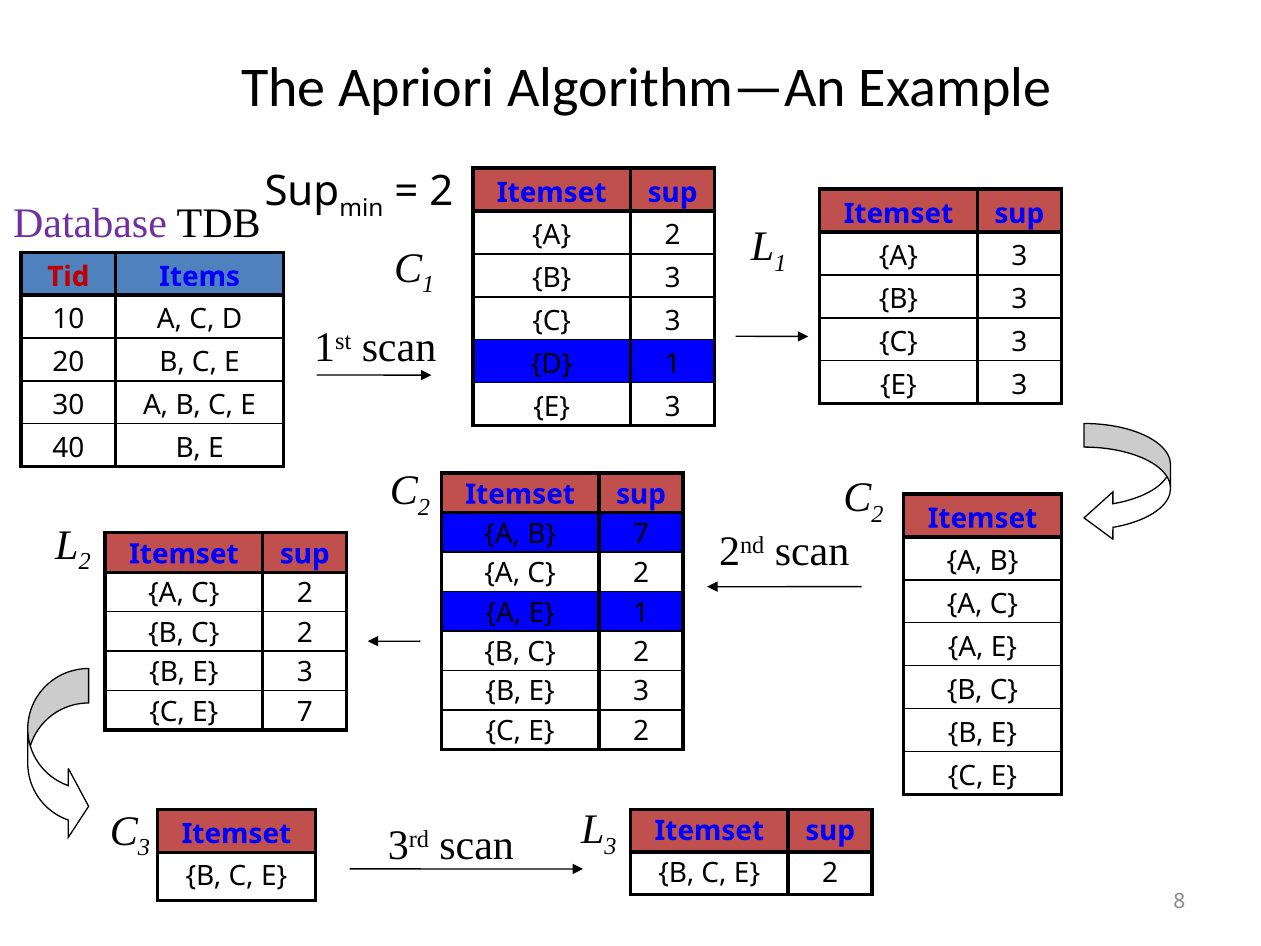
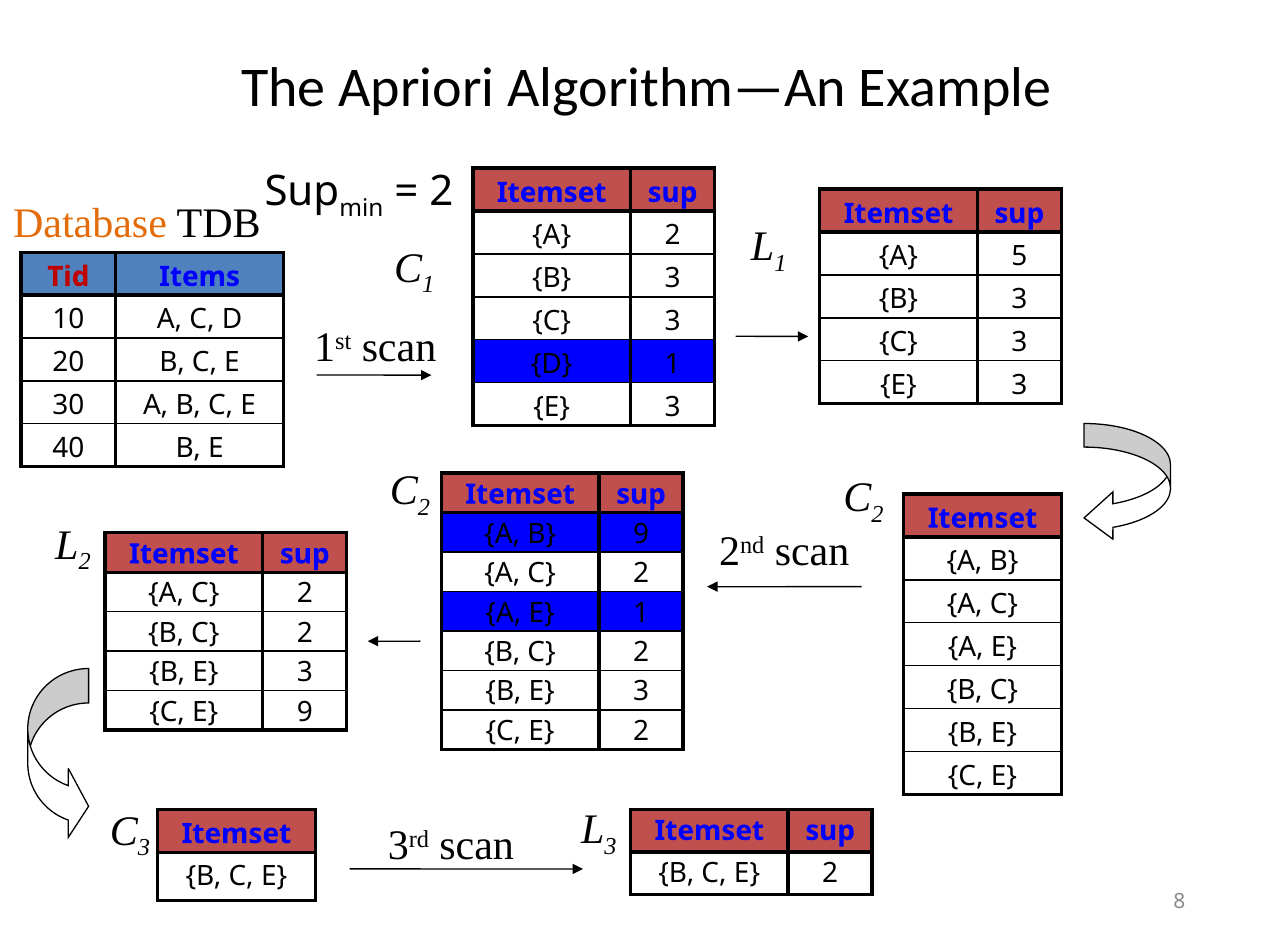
Database colour: purple -> orange
A 3: 3 -> 5
B 7: 7 -> 9
E 7: 7 -> 9
